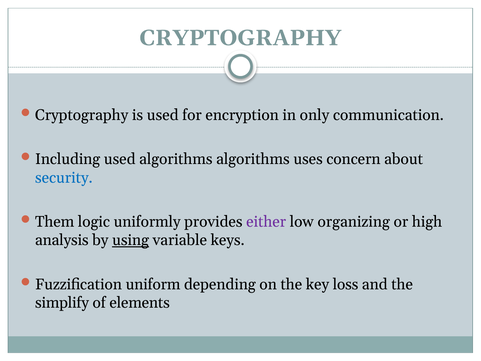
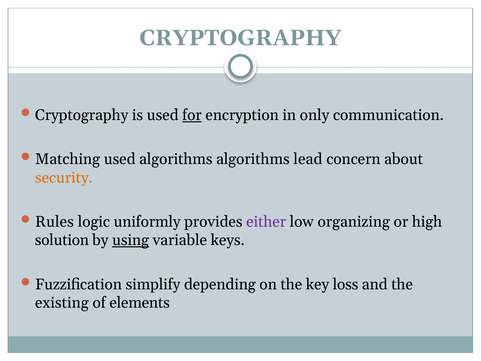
for underline: none -> present
Including: Including -> Matching
uses: uses -> lead
security colour: blue -> orange
Them: Them -> Rules
analysis: analysis -> solution
uniform: uniform -> simplify
simplify: simplify -> existing
